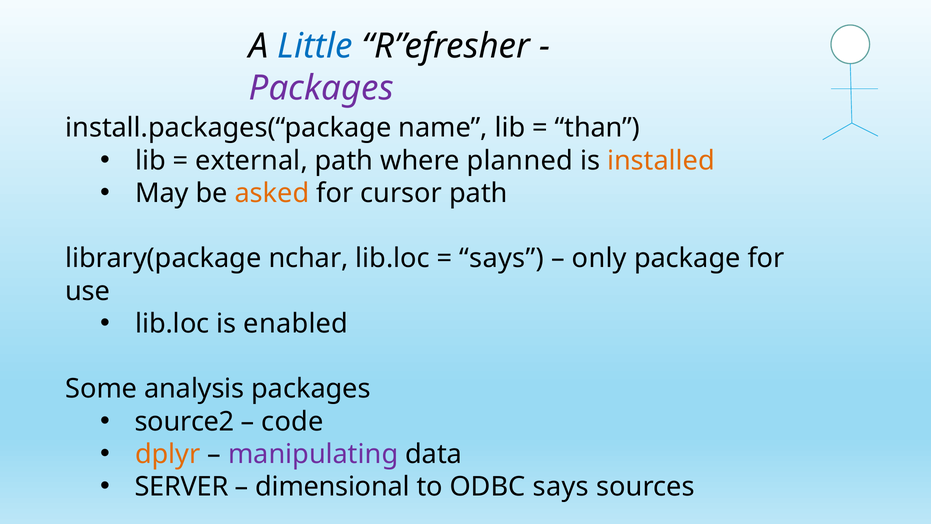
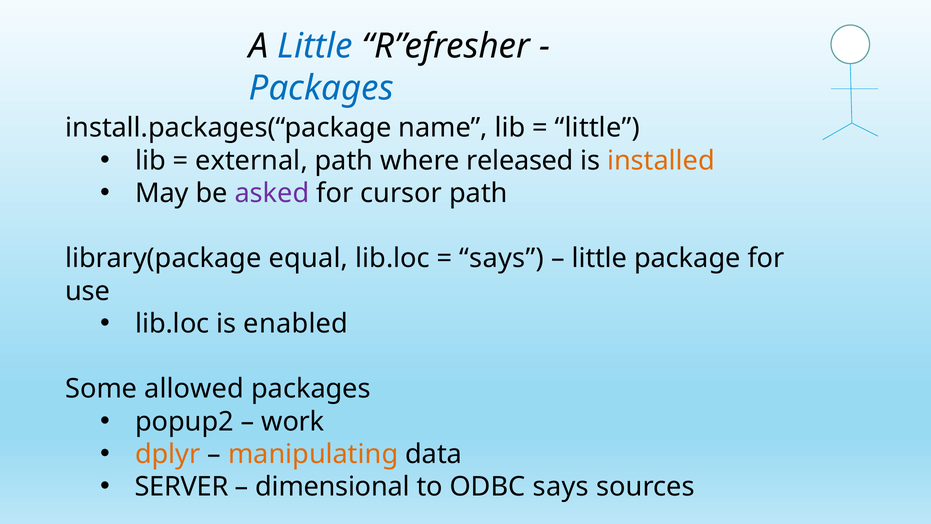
Packages at (321, 88) colour: purple -> blue
than at (597, 128): than -> little
planned: planned -> released
asked colour: orange -> purple
nchar: nchar -> equal
only at (599, 258): only -> little
analysis: analysis -> allowed
source2: source2 -> popup2
code: code -> work
manipulating colour: purple -> orange
